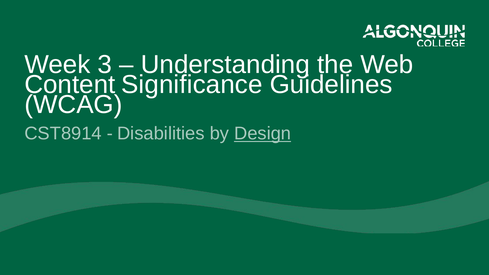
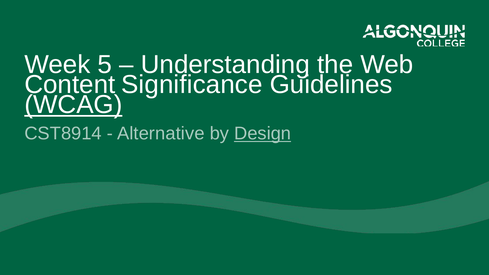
3: 3 -> 5
WCAG underline: none -> present
Disabilities: Disabilities -> Alternative
